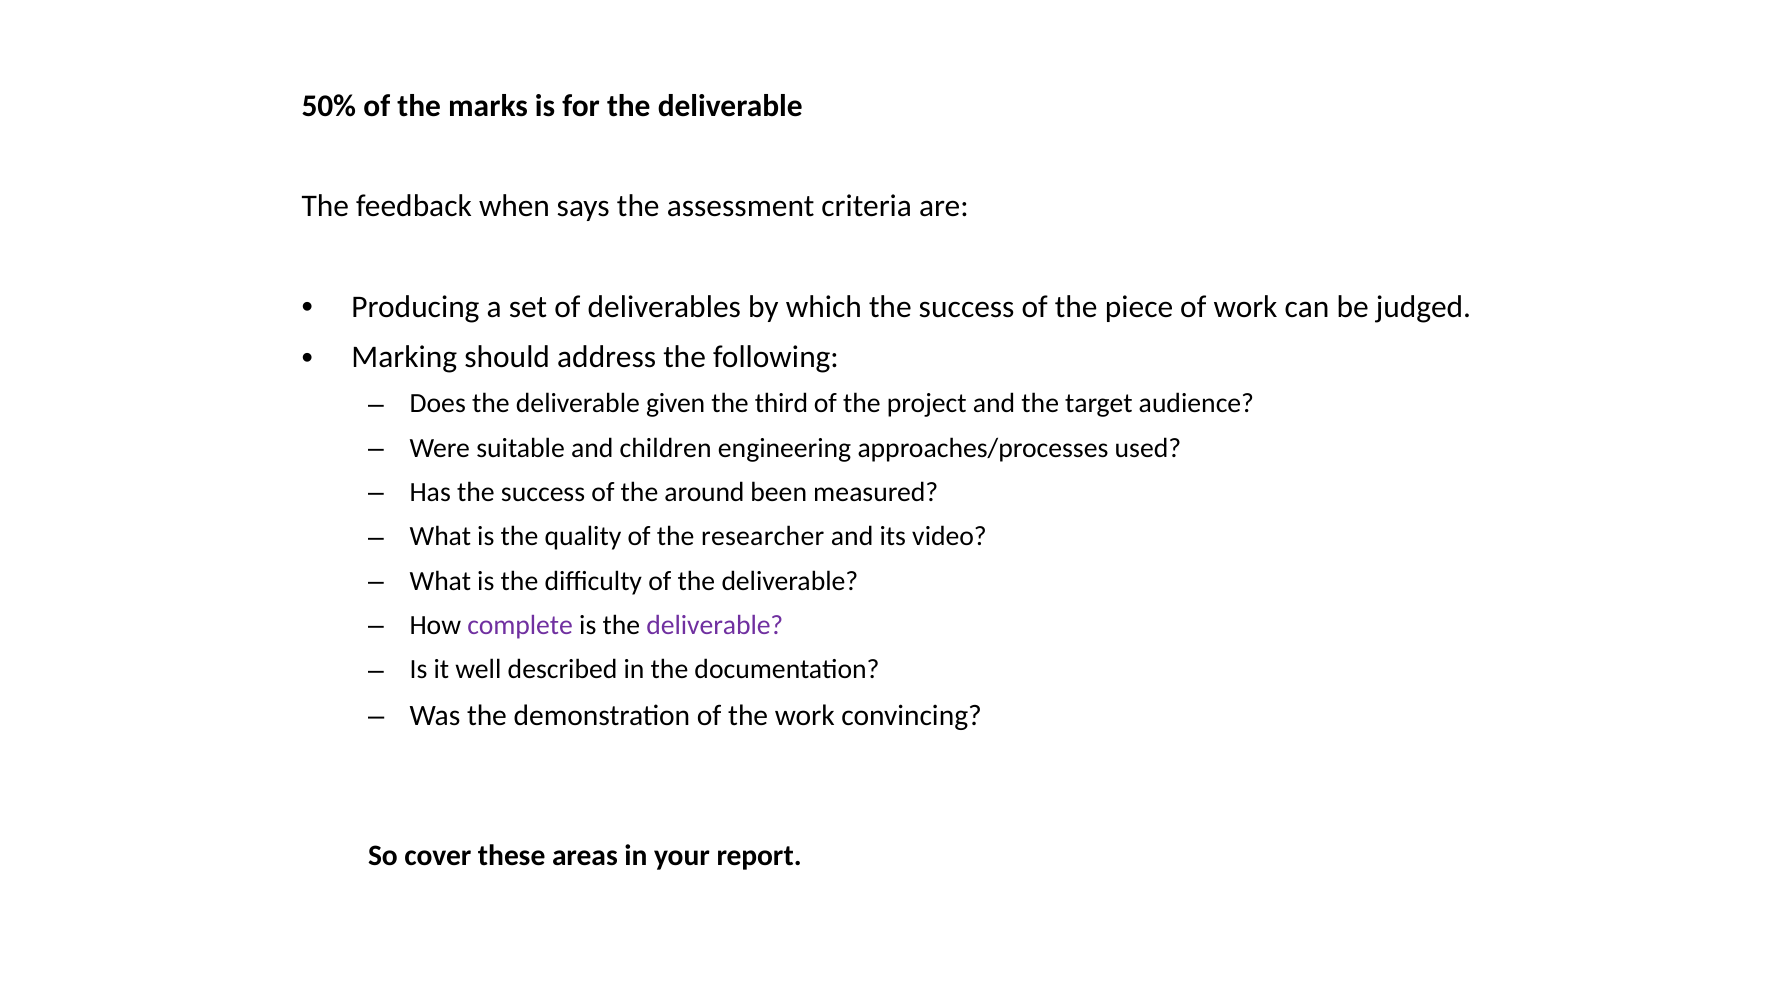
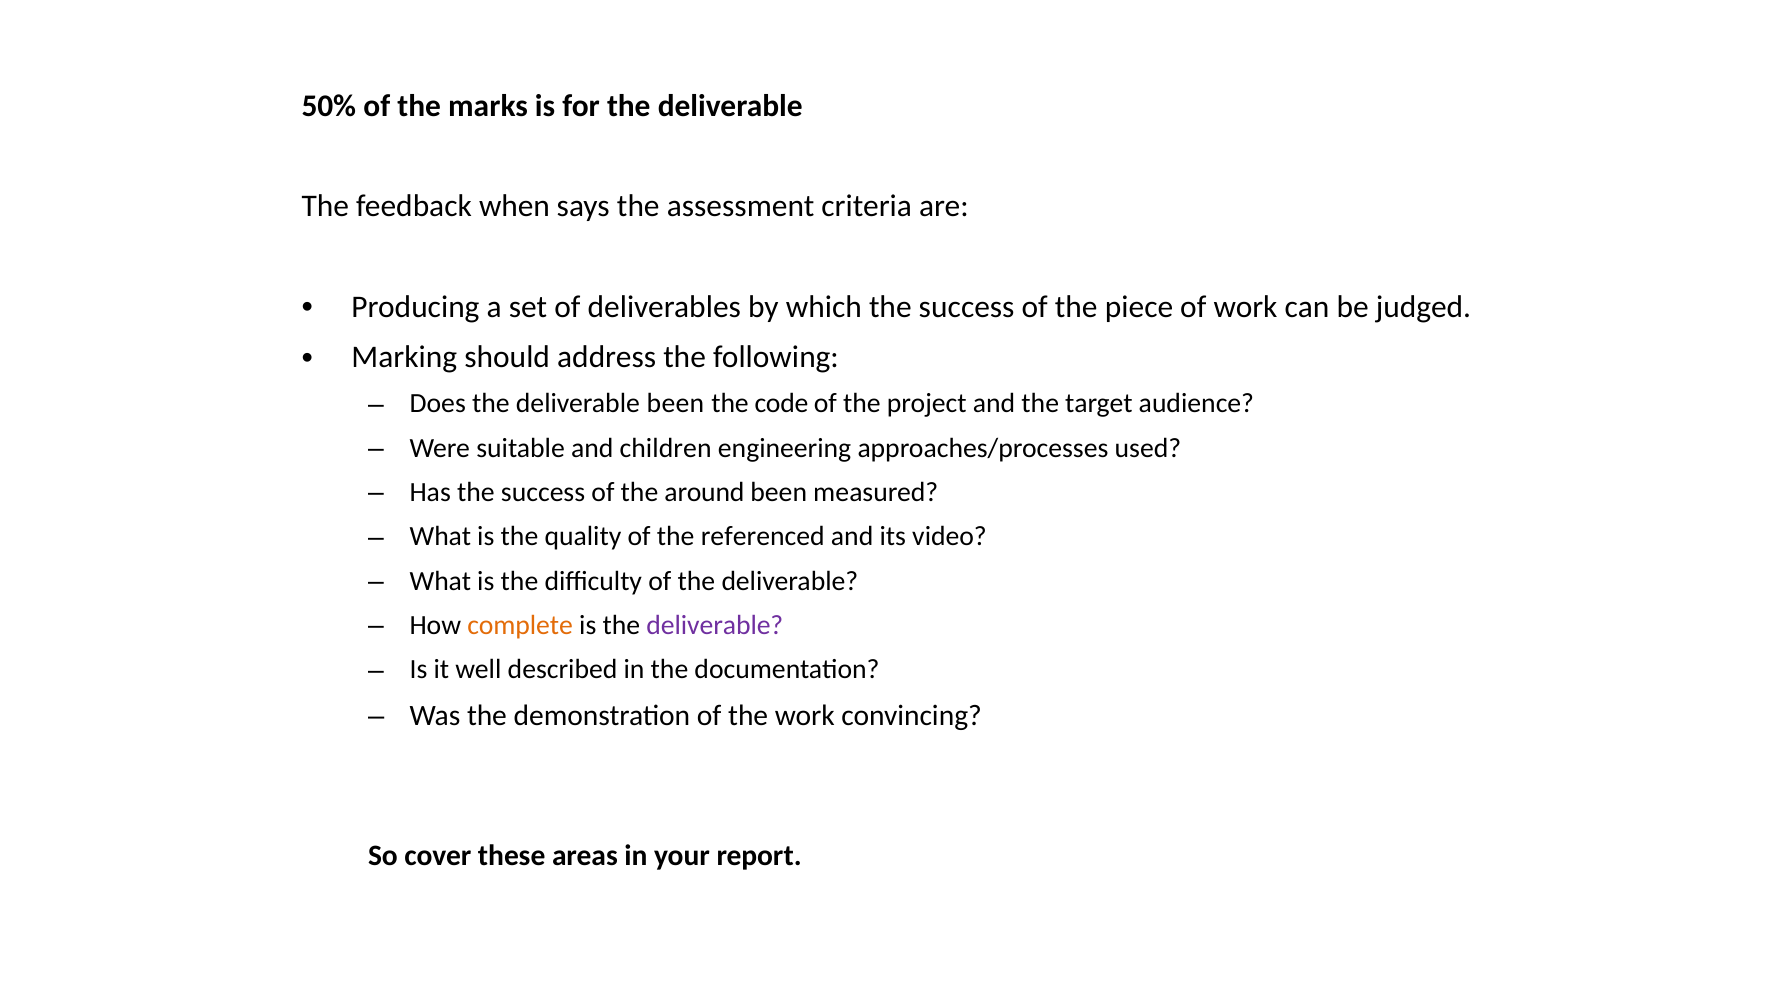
deliverable given: given -> been
third: third -> code
researcher: researcher -> referenced
complete colour: purple -> orange
